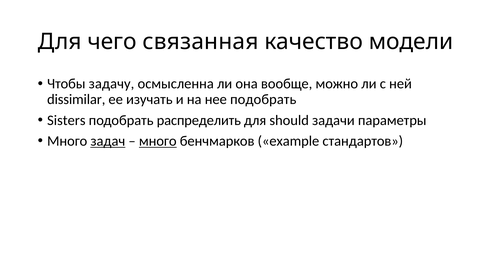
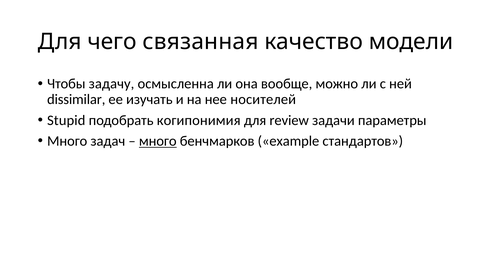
нее подобрать: подобрать -> носителей
Sisters: Sisters -> Stupid
распределить: распределить -> когипонимия
should: should -> review
задач underline: present -> none
